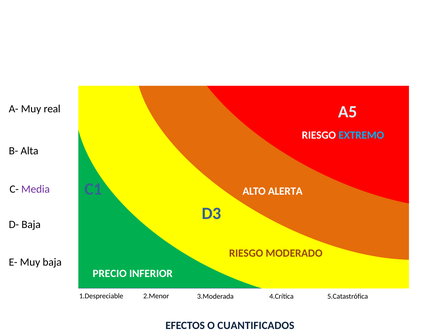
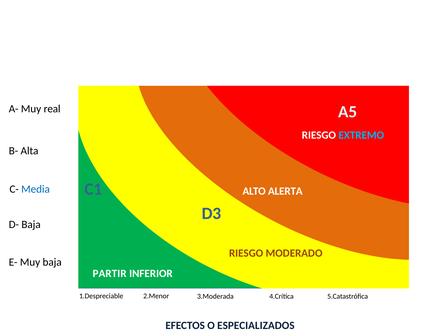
Media colour: purple -> blue
PRECIO: PRECIO -> PARTIR
CUANTIFICADOS: CUANTIFICADOS -> ESPECIALIZADOS
